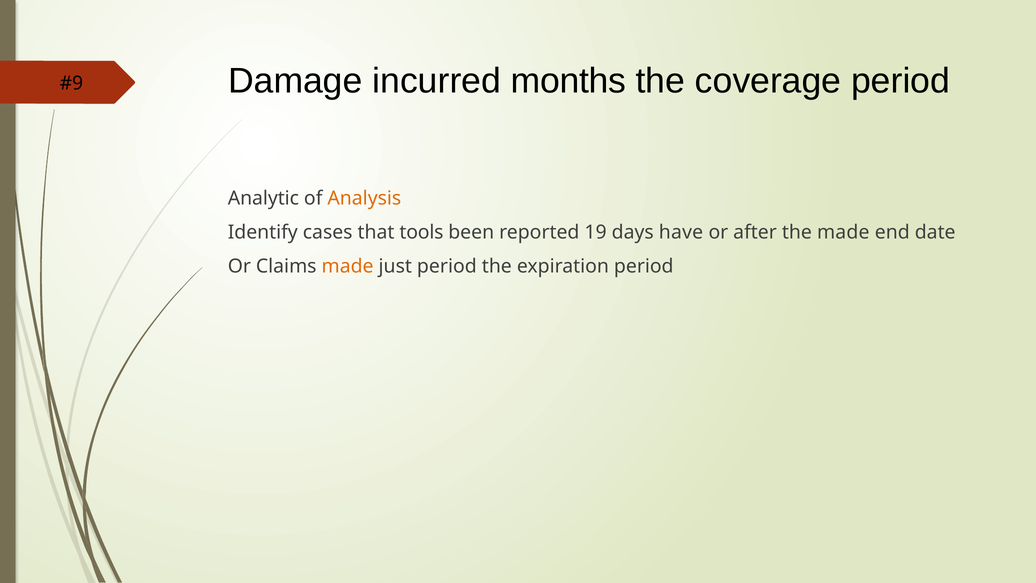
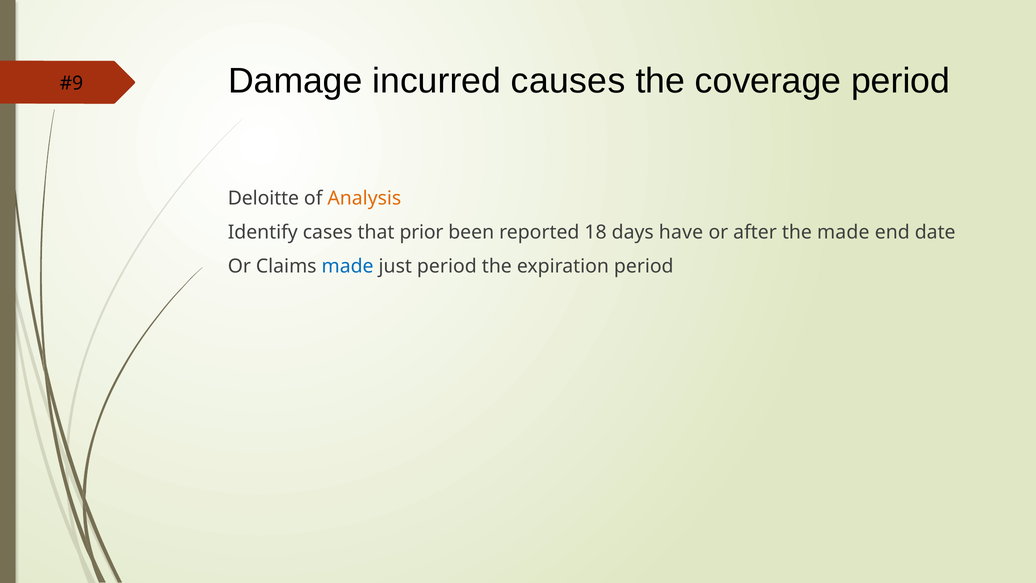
months: months -> causes
Analytic: Analytic -> Deloitte
tools: tools -> prior
19: 19 -> 18
made at (348, 266) colour: orange -> blue
